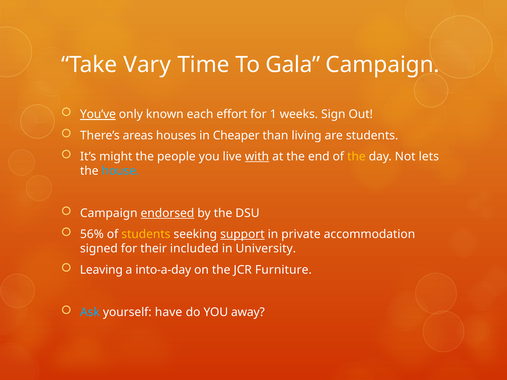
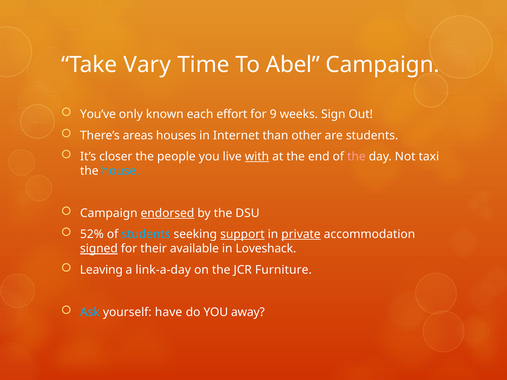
Gala: Gala -> Abel
You’ve underline: present -> none
1: 1 -> 9
Cheaper: Cheaper -> Internet
living: living -> other
might: might -> closer
the at (356, 157) colour: yellow -> pink
lets: lets -> taxi
56%: 56% -> 52%
students at (146, 234) colour: yellow -> light blue
private underline: none -> present
signed underline: none -> present
included: included -> available
University: University -> Loveshack
into-a-day: into-a-day -> link-a-day
